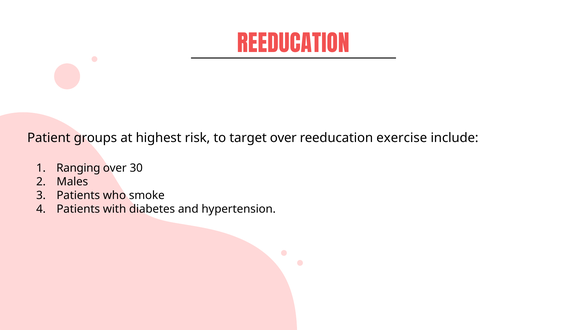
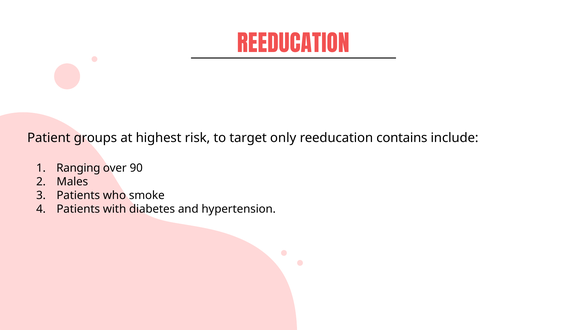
target over: over -> only
exercise: exercise -> contains
30: 30 -> 90
